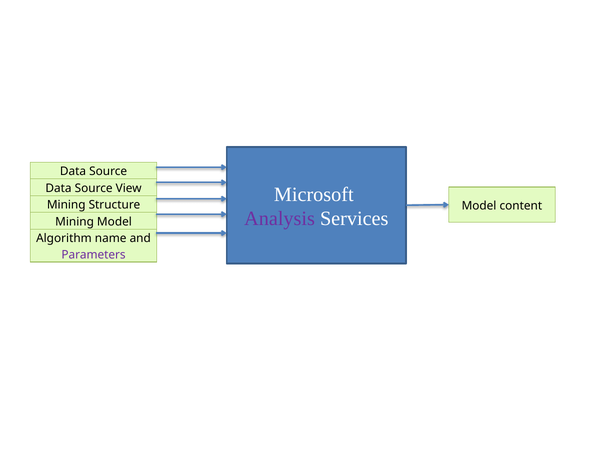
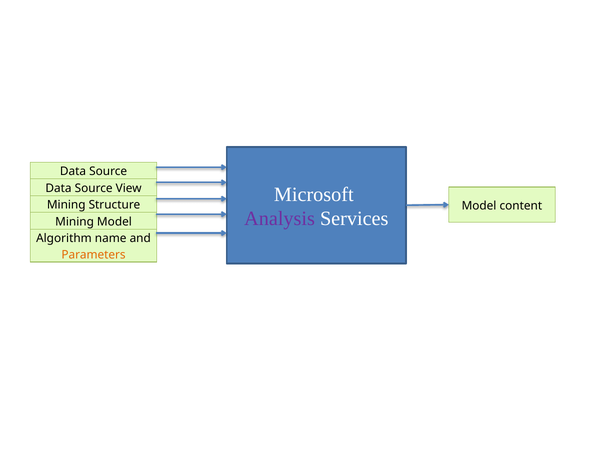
Parameters colour: purple -> orange
